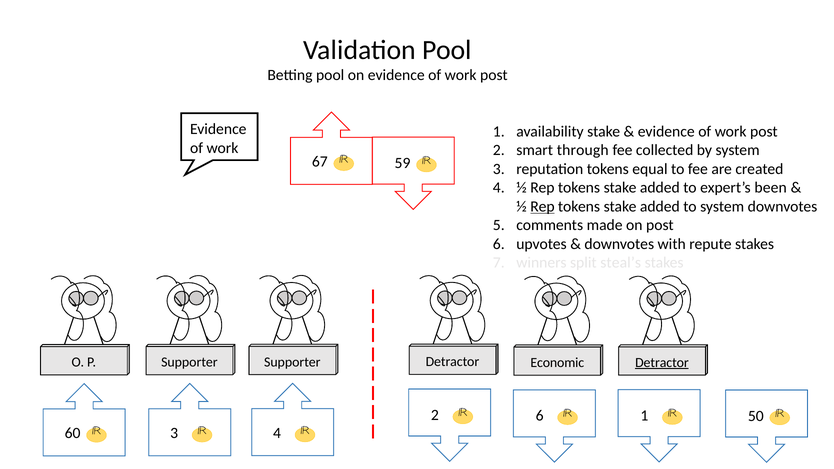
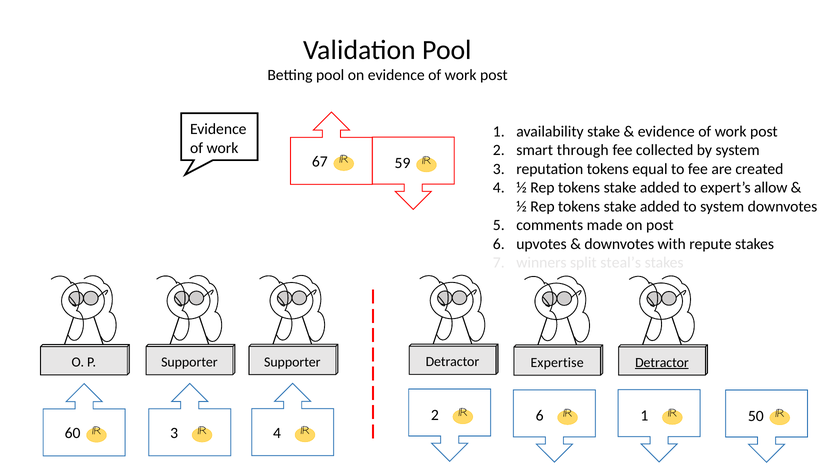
been: been -> allow
Rep at (542, 207) underline: present -> none
Economic: Economic -> Expertise
